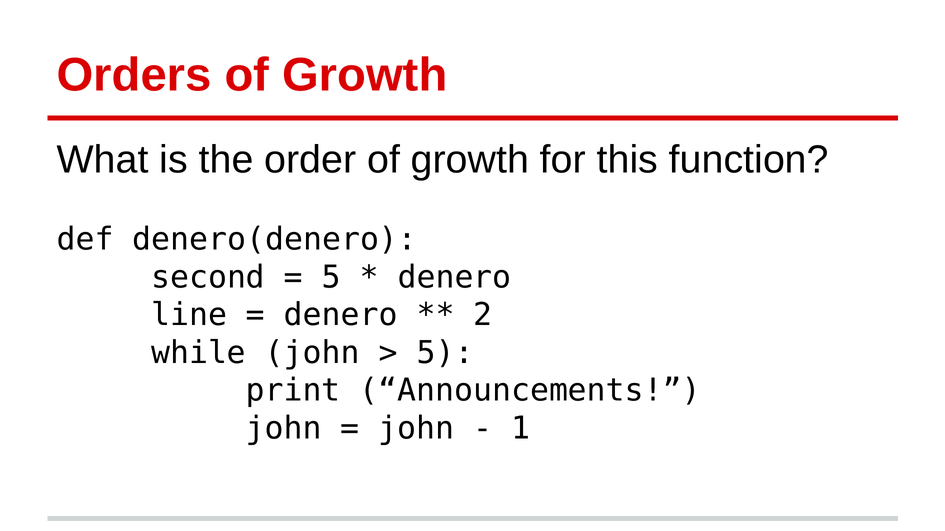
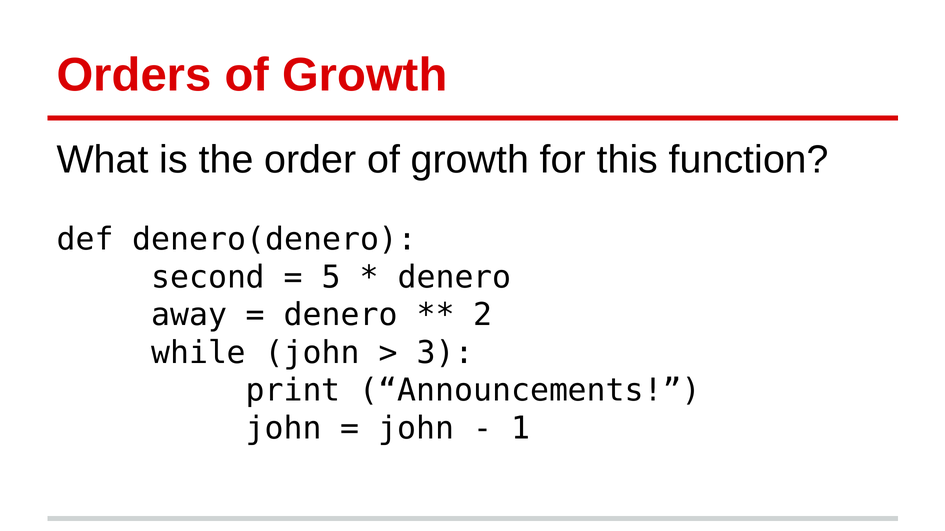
line: line -> away
5 at (445, 353): 5 -> 3
